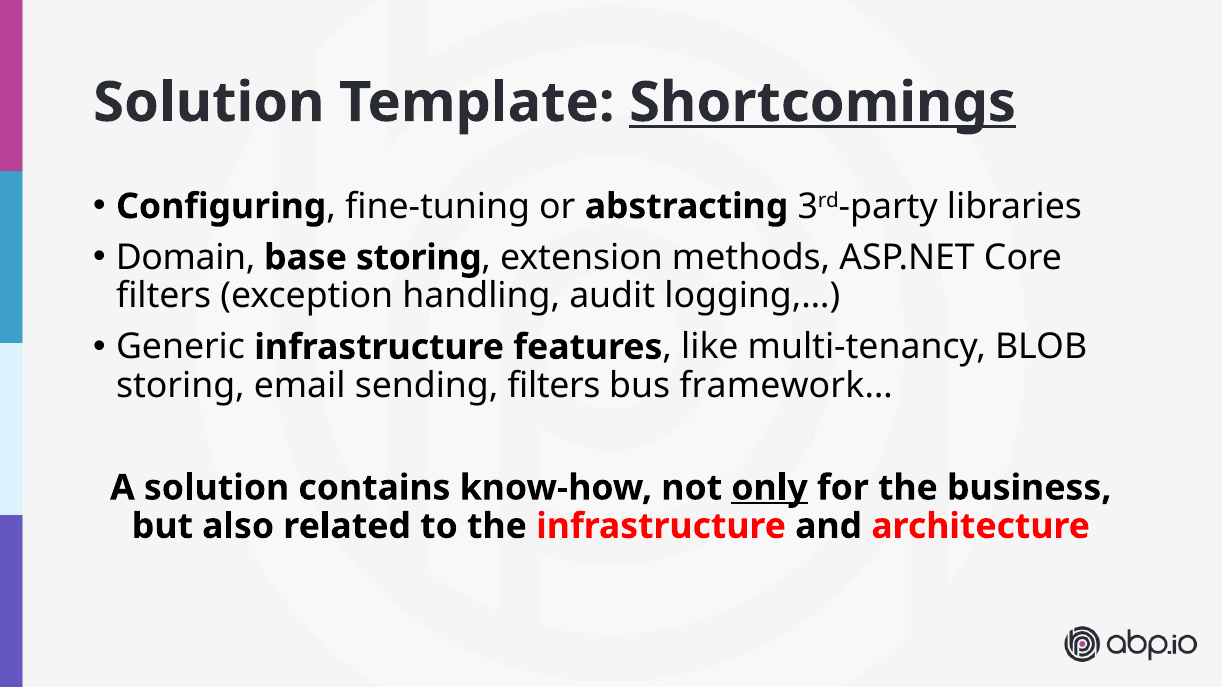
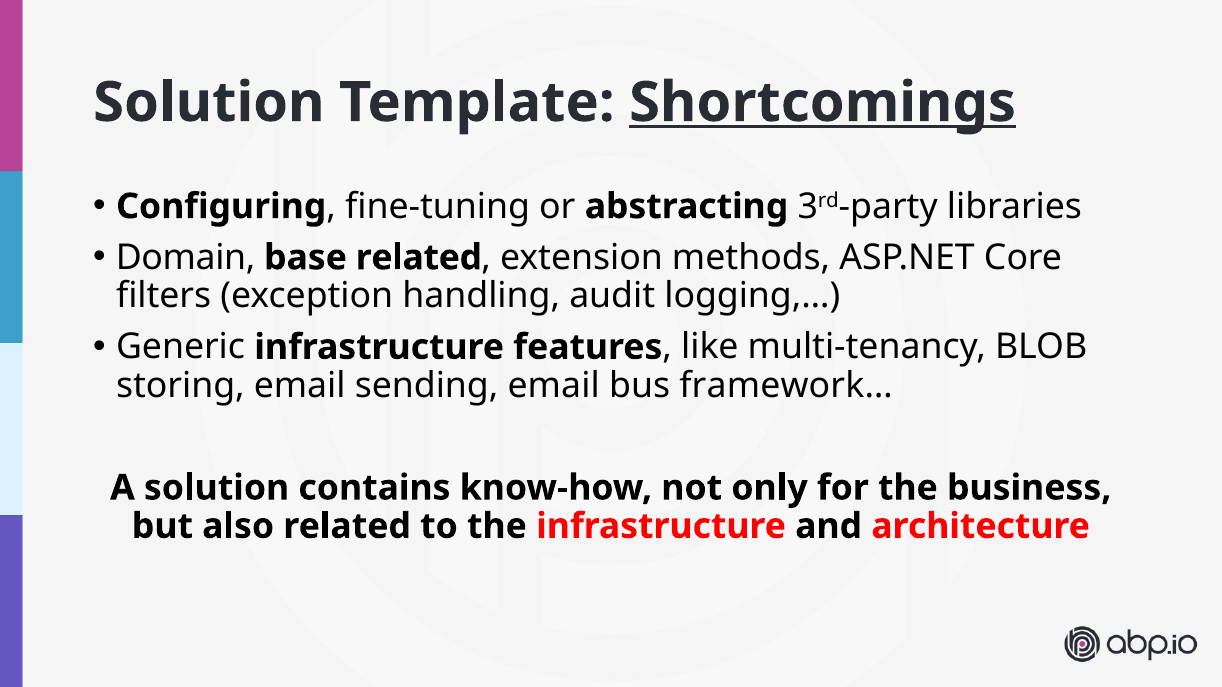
base storing: storing -> related
sending filters: filters -> email
only underline: present -> none
